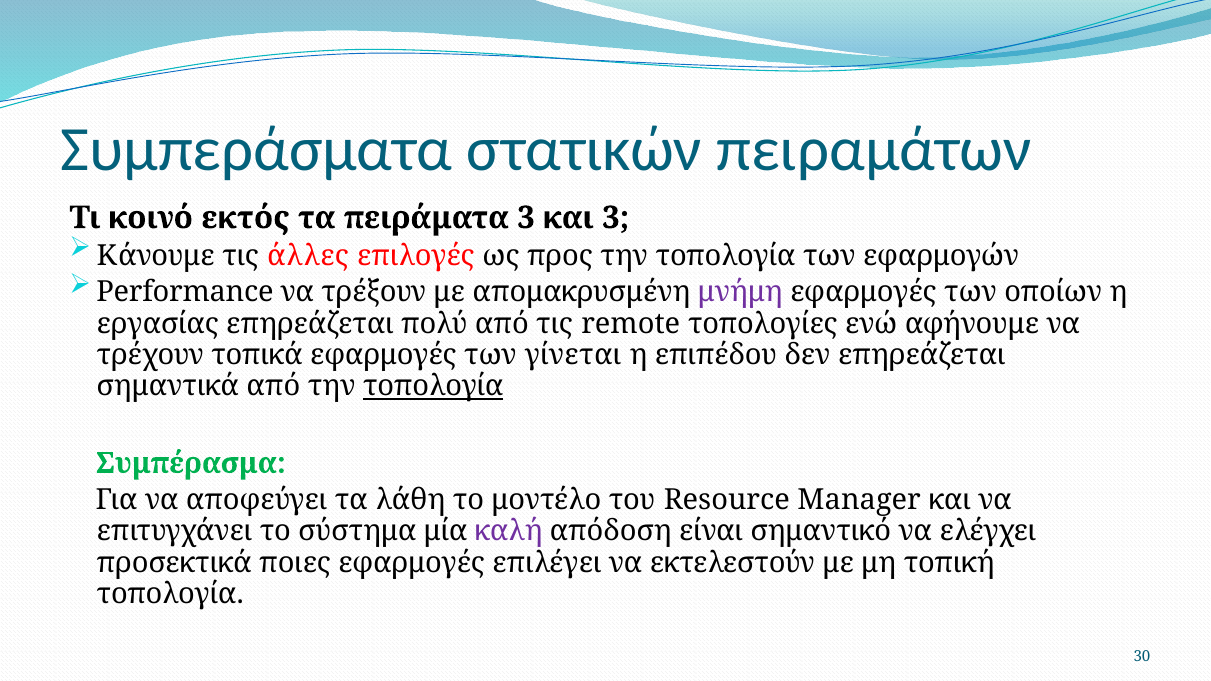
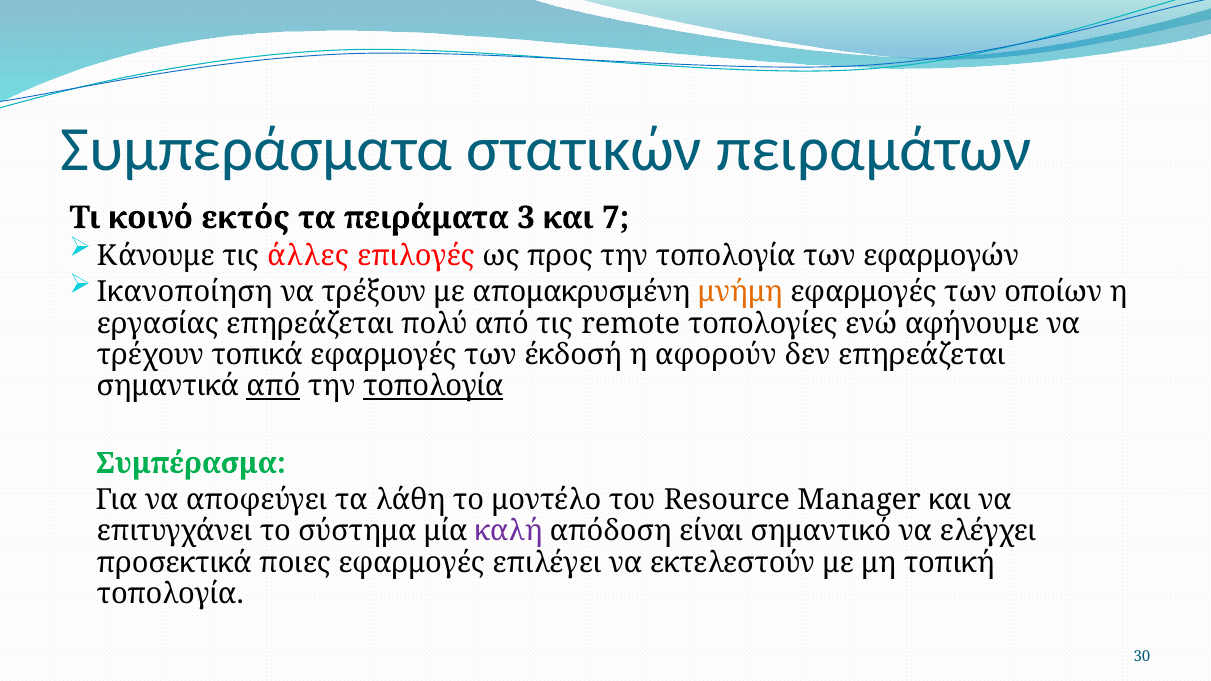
και 3: 3 -> 7
Performance: Performance -> Ικανοποίηση
μνήμη colour: purple -> orange
γίνεται: γίνεται -> έκδοσή
επιπέδου: επιπέδου -> αφορούν
από at (273, 386) underline: none -> present
